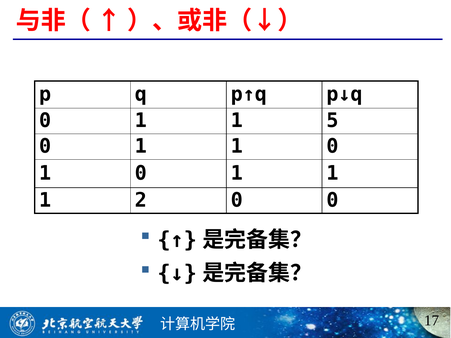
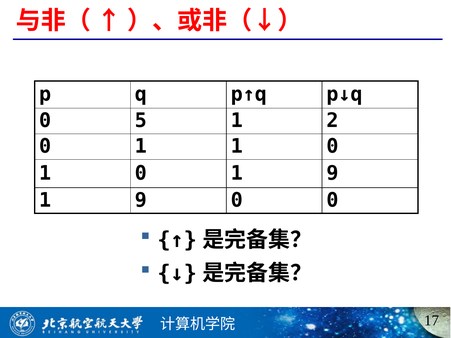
1 at (141, 121): 1 -> 5
5: 5 -> 2
1 0 1 1: 1 -> 9
2 at (141, 200): 2 -> 9
